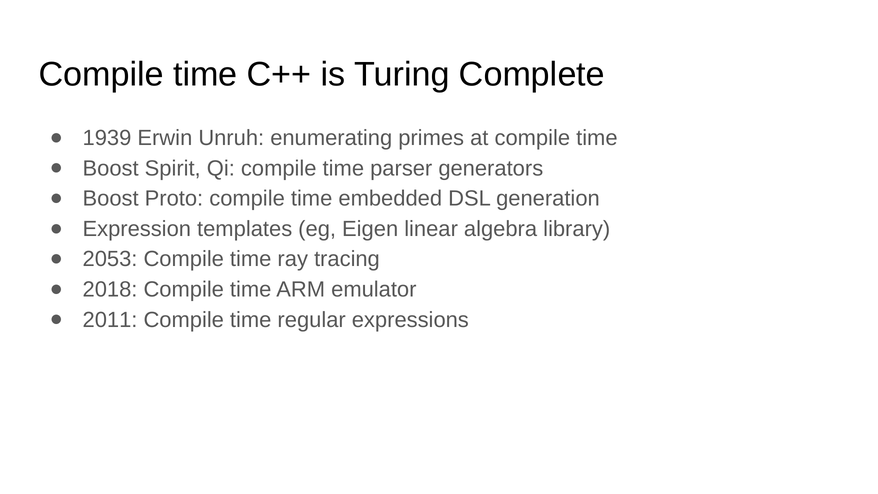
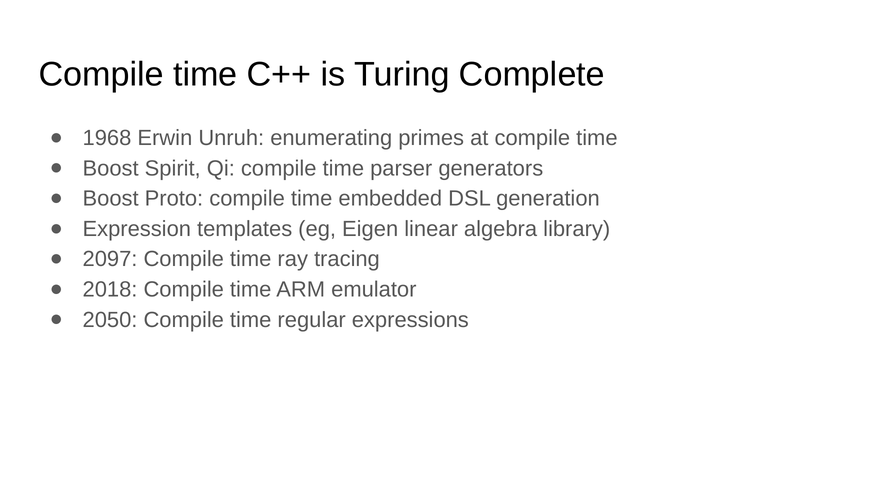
1939: 1939 -> 1968
2053: 2053 -> 2097
2011: 2011 -> 2050
